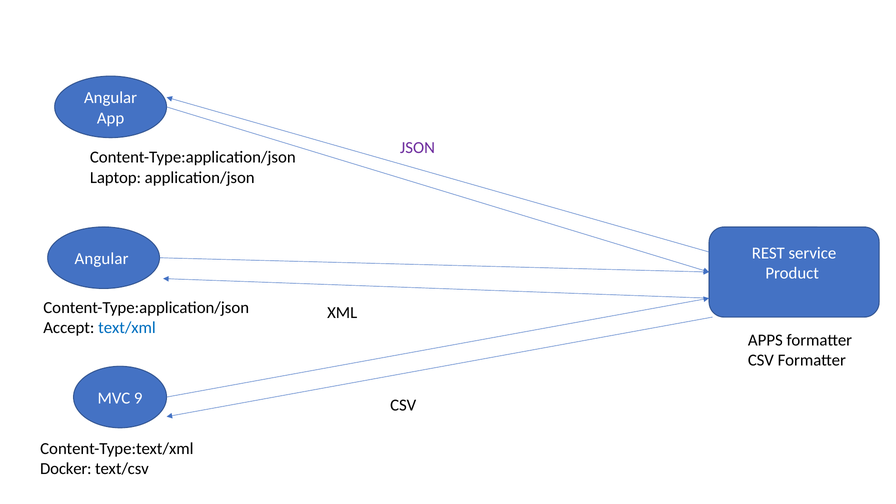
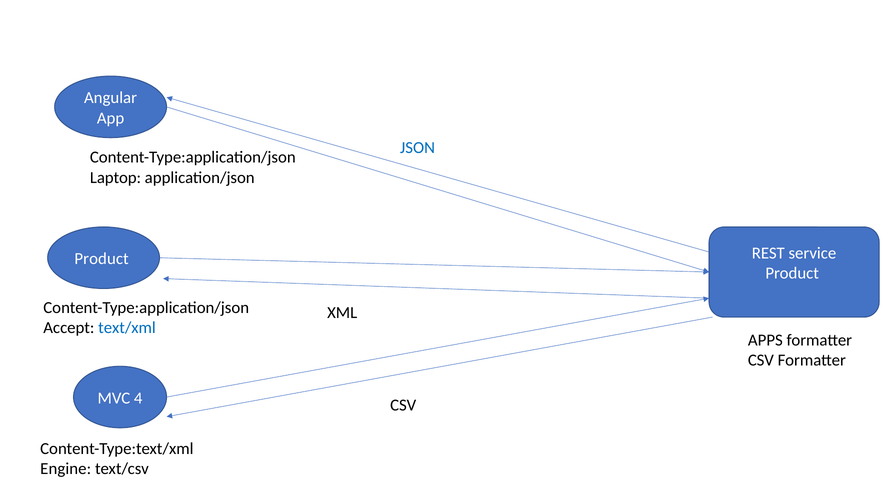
JSON colour: purple -> blue
Angular at (102, 259): Angular -> Product
9: 9 -> 4
Docker: Docker -> Engine
